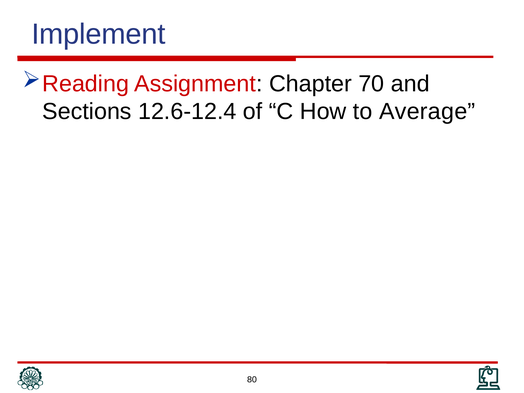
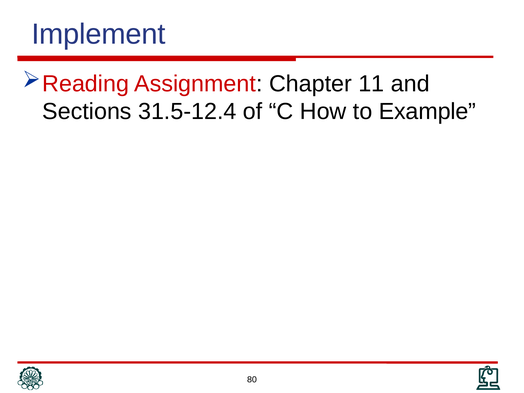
70: 70 -> 11
12.6-12.4: 12.6-12.4 -> 31.5-12.4
Average: Average -> Example
